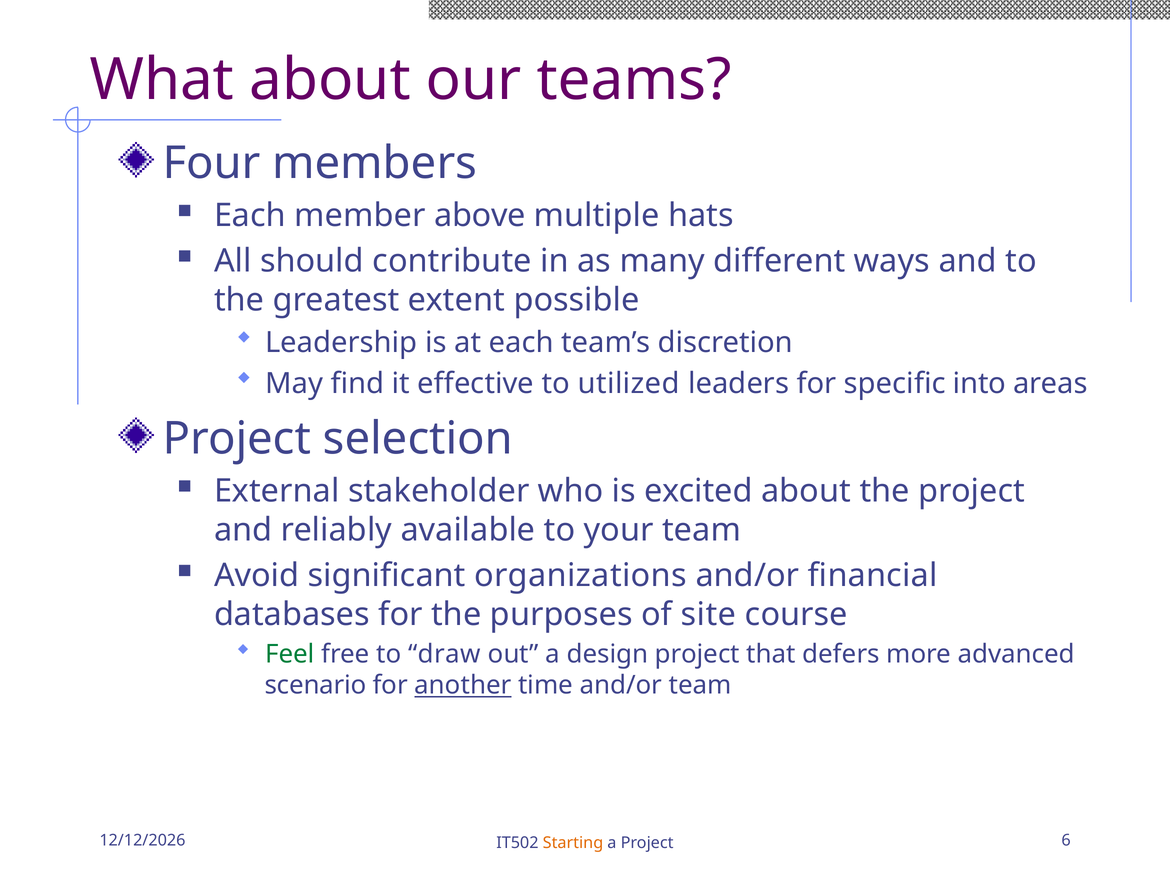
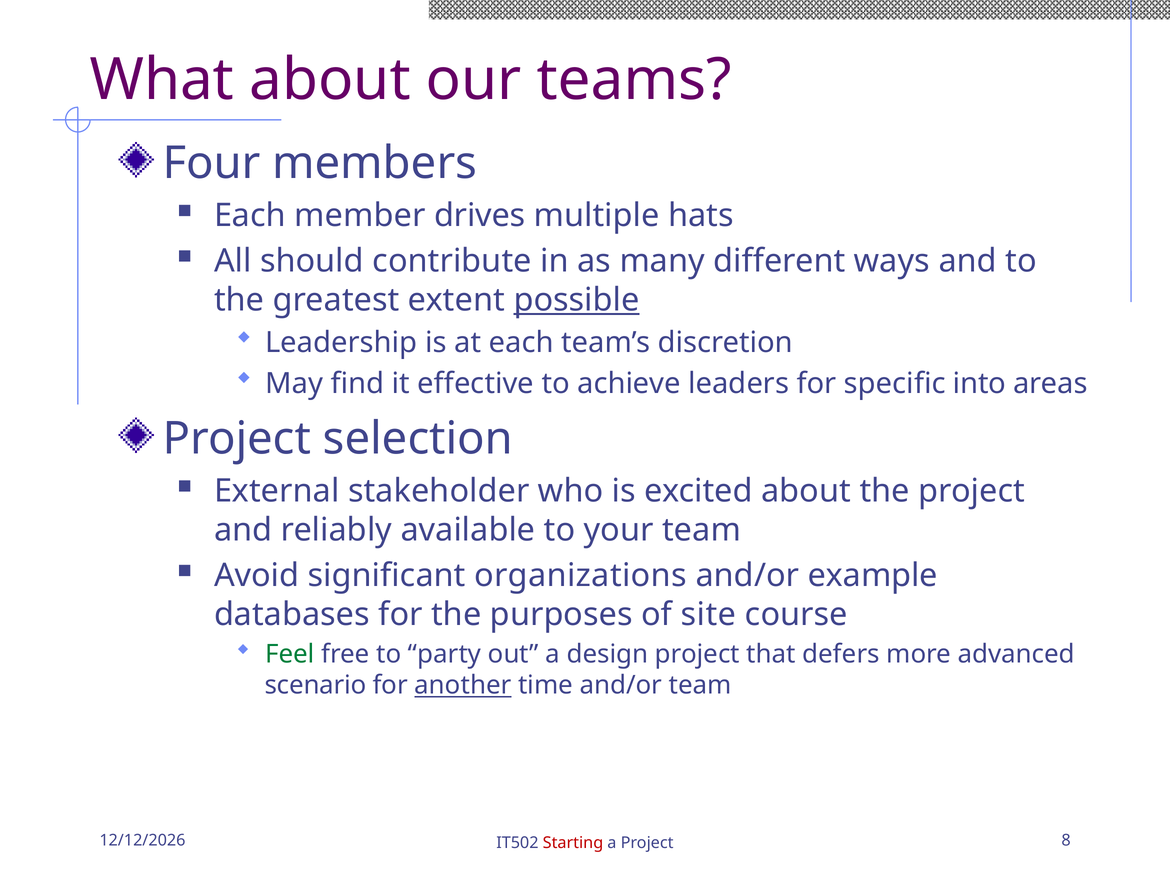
above: above -> drives
possible underline: none -> present
utilized: utilized -> achieve
financial: financial -> example
draw: draw -> party
Starting colour: orange -> red
6: 6 -> 8
